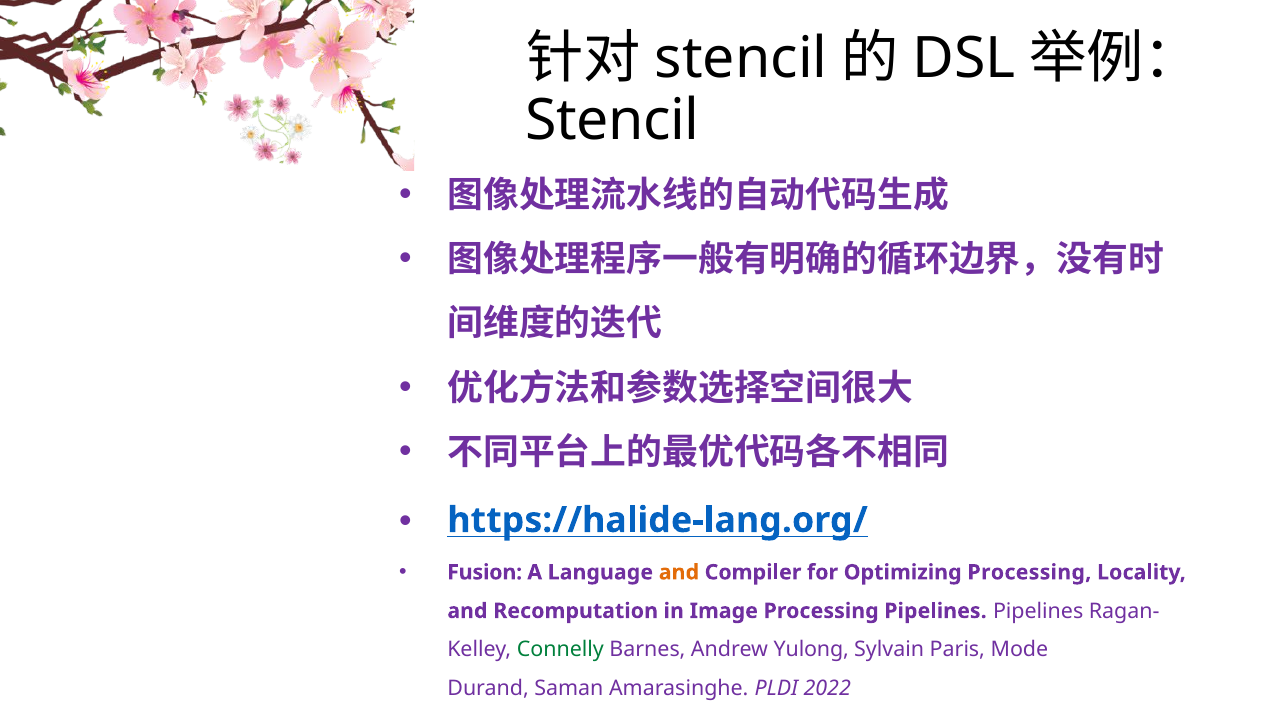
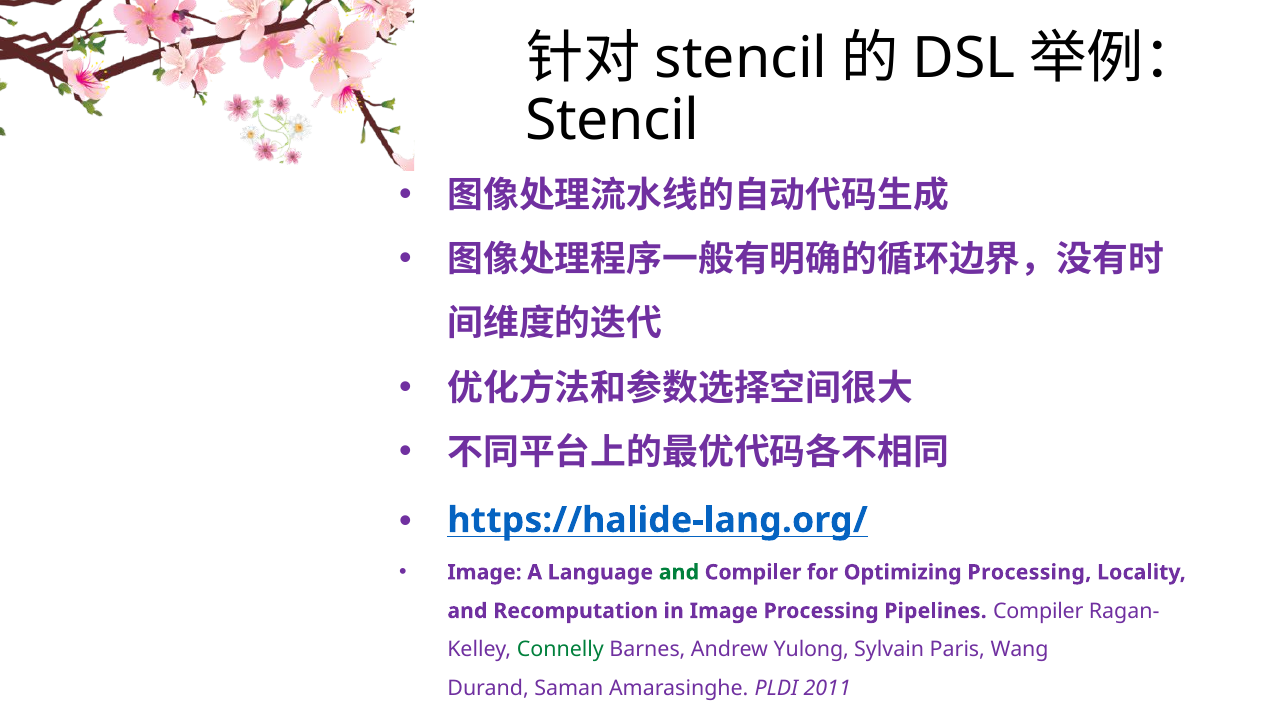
Fusion at (485, 573): Fusion -> Image
and at (679, 573) colour: orange -> green
Pipelines Pipelines: Pipelines -> Compiler
Mode: Mode -> Wang
2022: 2022 -> 2011
